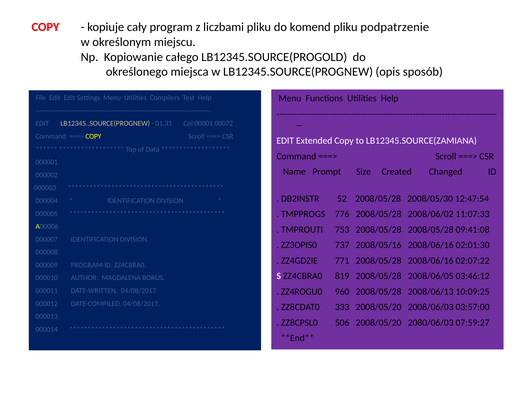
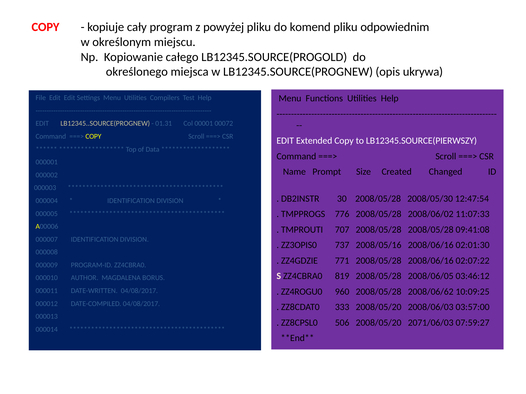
liczbami: liczbami -> powyżej
podpatrzenie: podpatrzenie -> odpowiednim
sposób: sposób -> ukrywa
LB12345.SOURCE(ZAMIANA: LB12345.SOURCE(ZAMIANA -> LB12345.SOURCE(PIERWSZY
52: 52 -> 30
753: 753 -> 707
2008/06/13: 2008/06/13 -> 2008/06/62
2080/06/03: 2080/06/03 -> 2071/06/03
